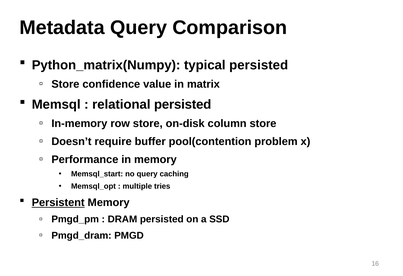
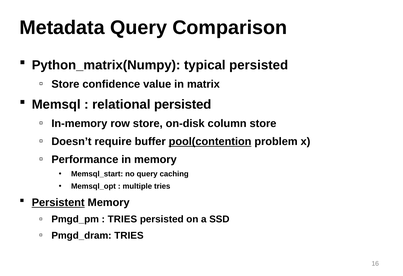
pool(contention underline: none -> present
DRAM at (122, 219): DRAM -> TRIES
Pmgd_dram PMGD: PMGD -> TRIES
